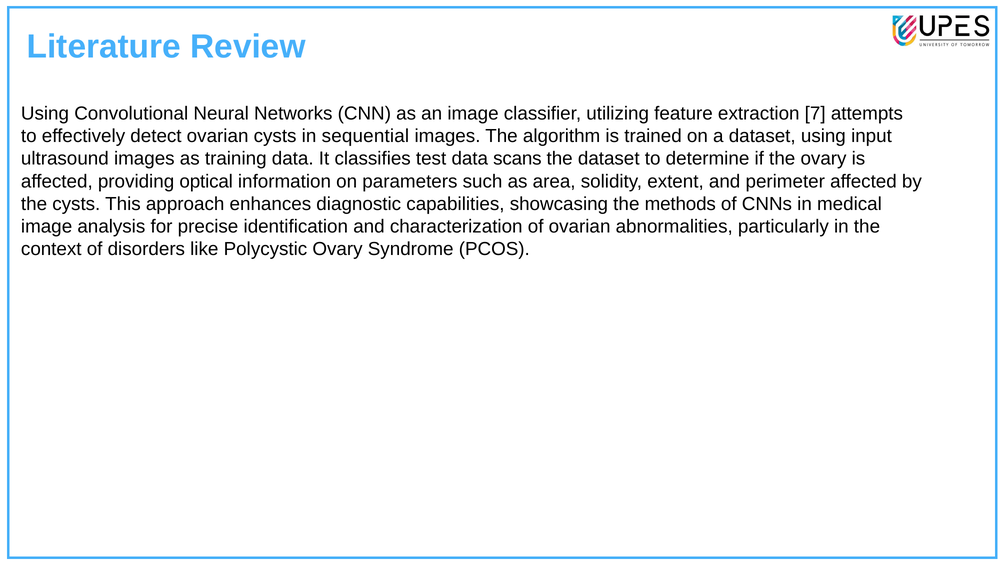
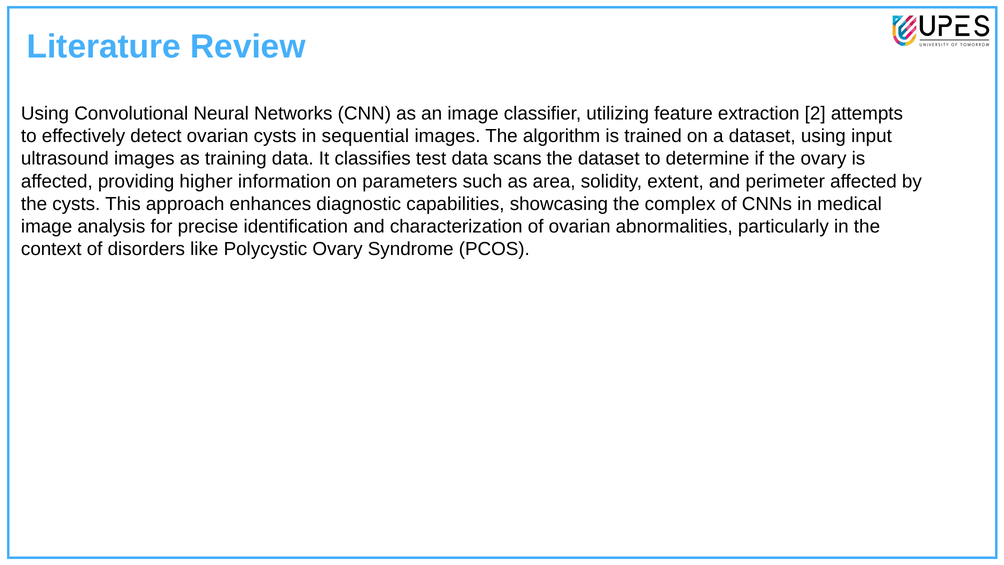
7: 7 -> 2
optical: optical -> higher
methods: methods -> complex
